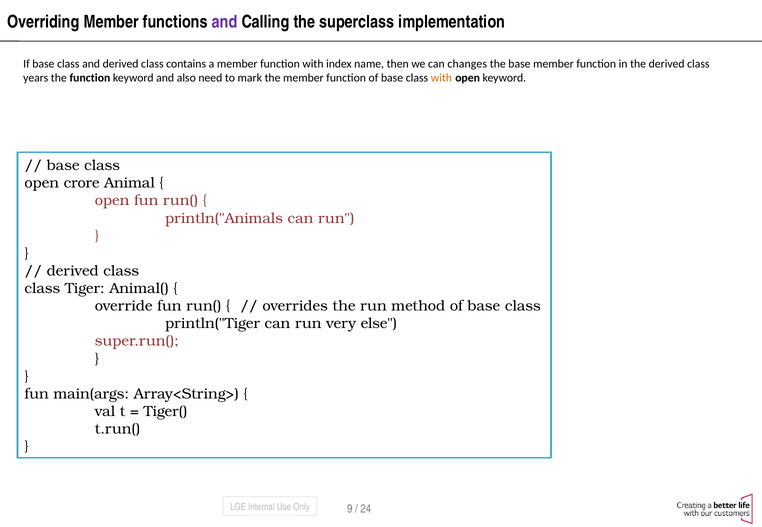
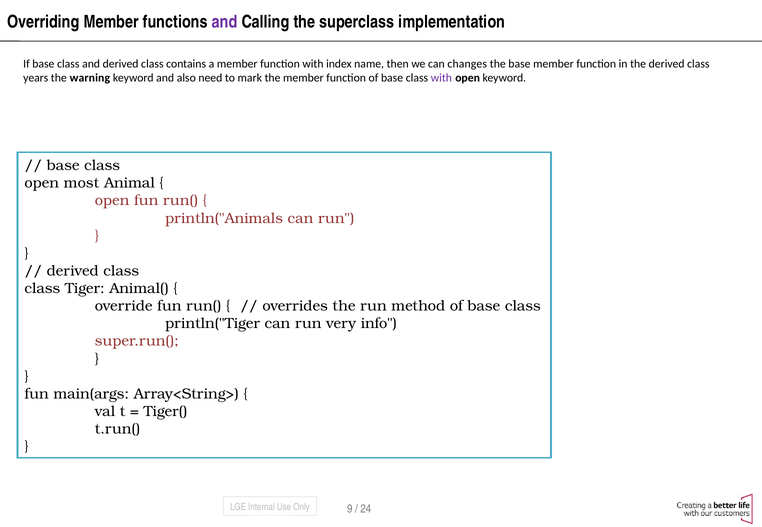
the function: function -> warning
with at (441, 78) colour: orange -> purple
crore: crore -> most
else: else -> info
